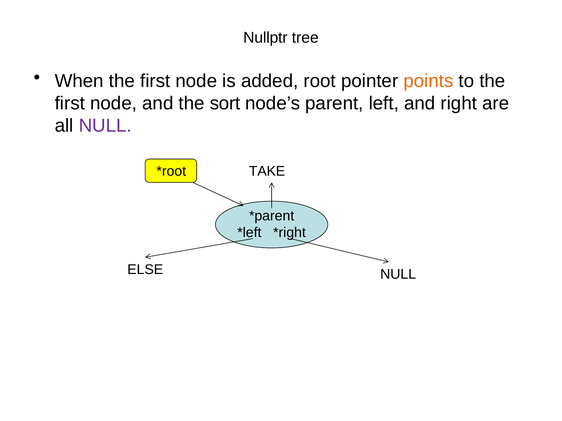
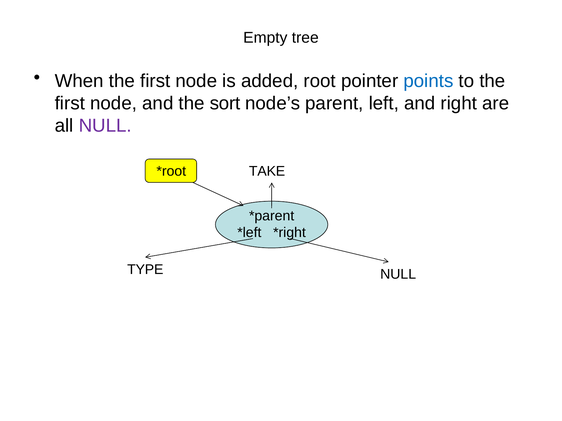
Nullptr: Nullptr -> Empty
points colour: orange -> blue
ELSE: ELSE -> TYPE
